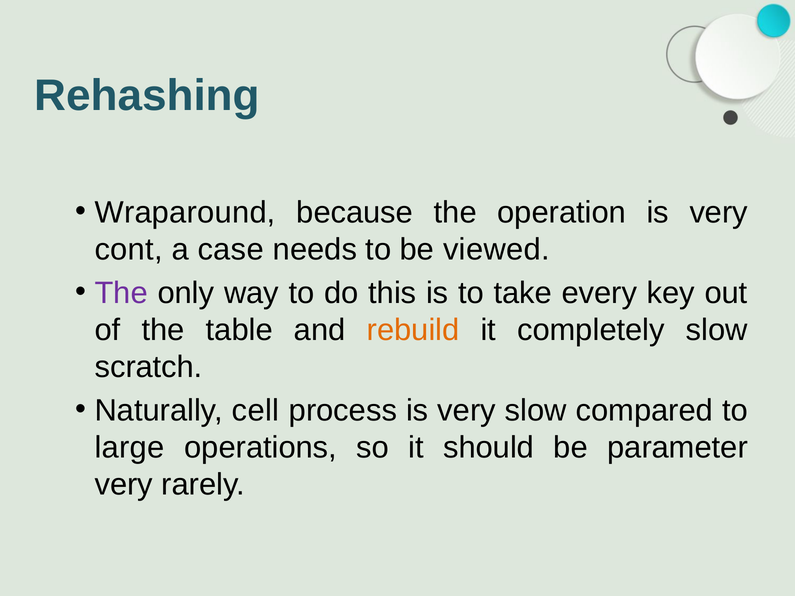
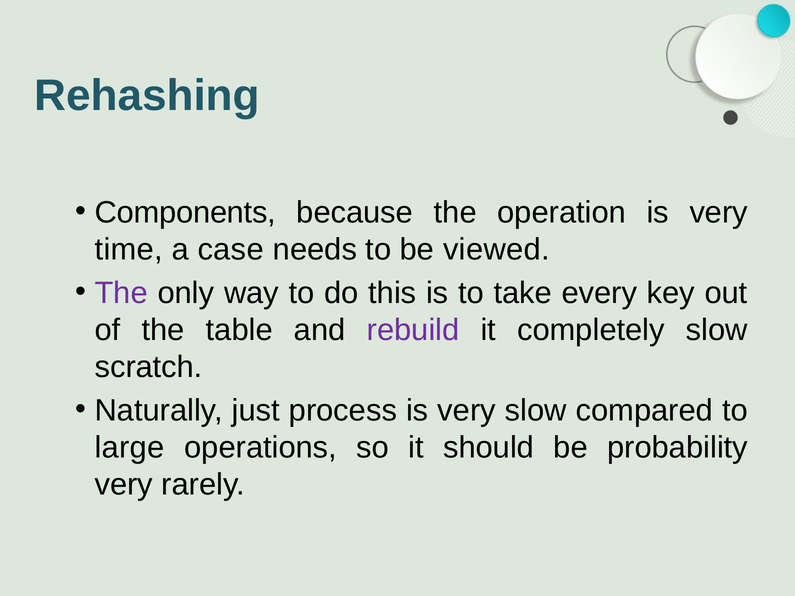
Wraparound: Wraparound -> Components
cont: cont -> time
rebuild colour: orange -> purple
cell: cell -> just
parameter: parameter -> probability
